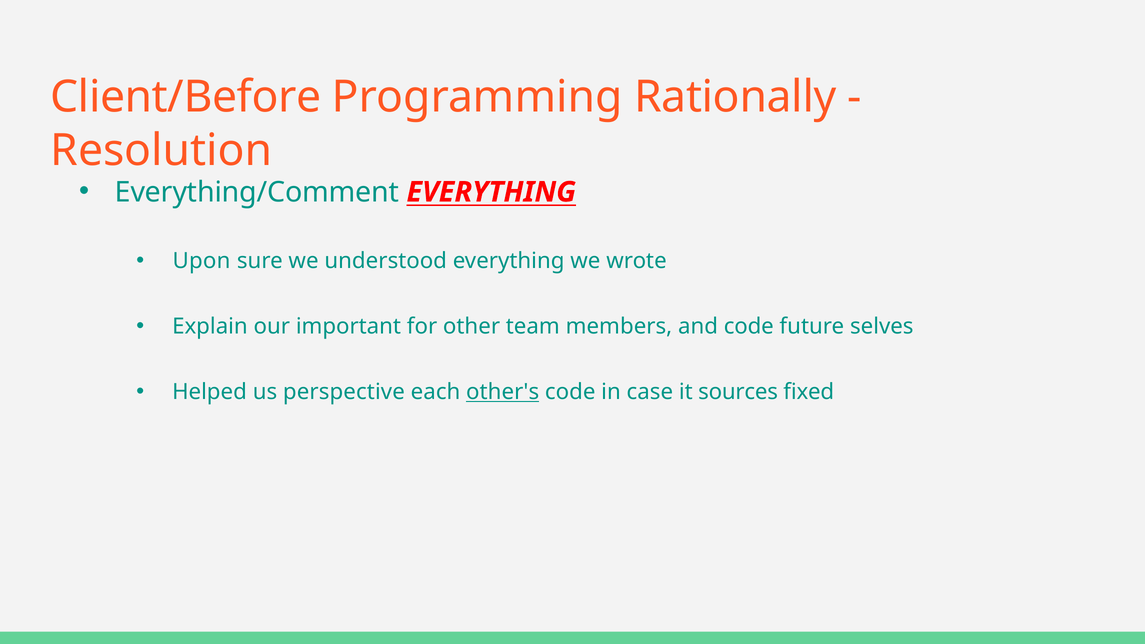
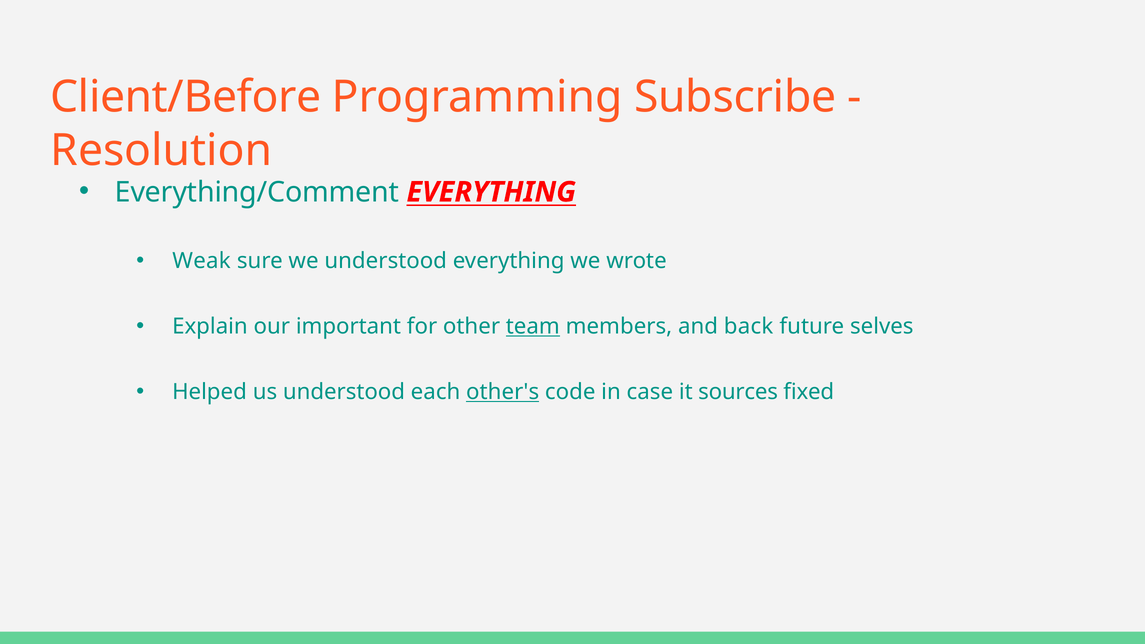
Rationally: Rationally -> Subscribe
Upon: Upon -> Weak
team underline: none -> present
and code: code -> back
us perspective: perspective -> understood
